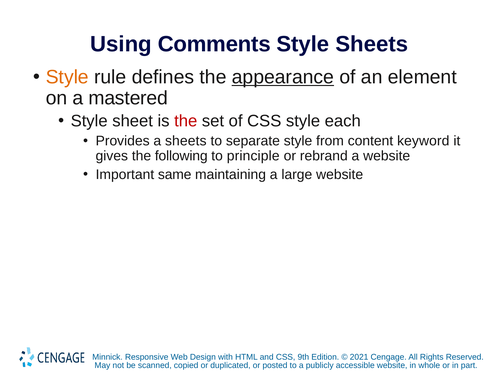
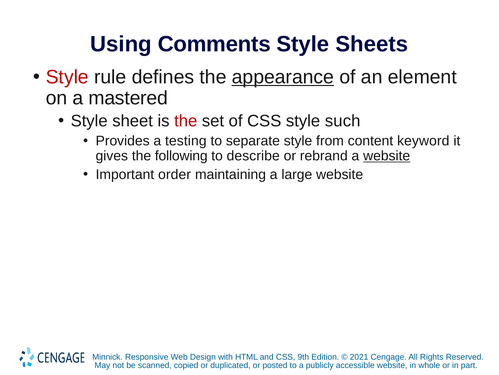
Style at (67, 77) colour: orange -> red
each: each -> such
a sheets: sheets -> testing
principle: principle -> describe
website at (387, 156) underline: none -> present
same: same -> order
